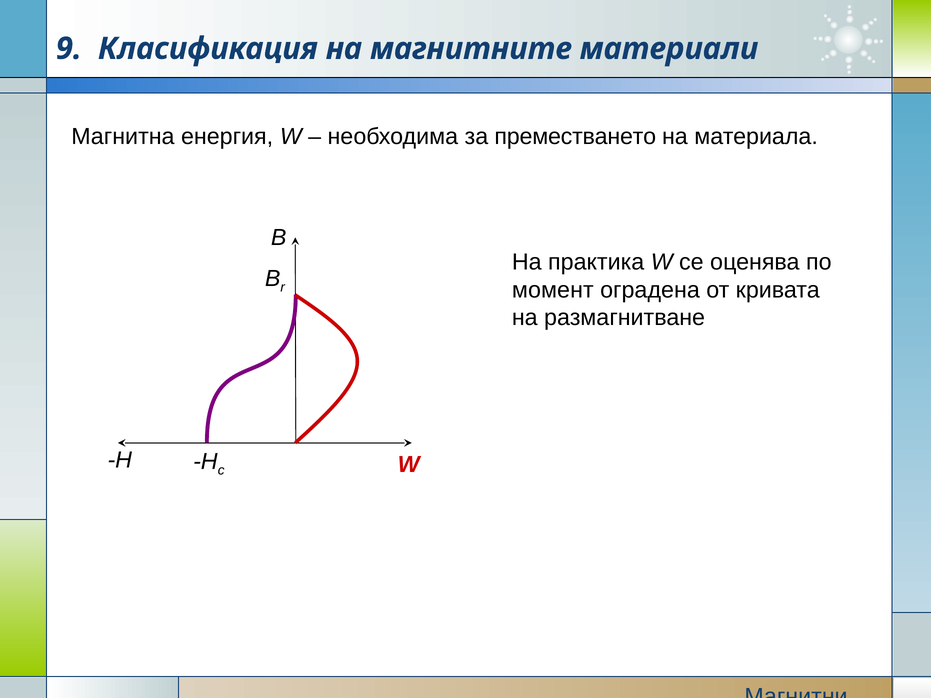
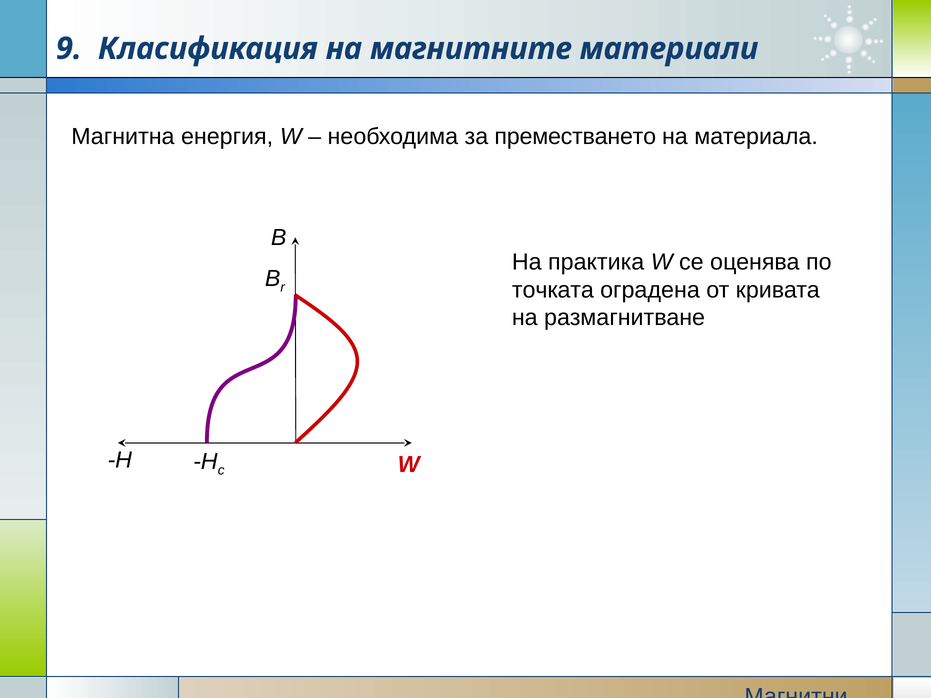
момент: момент -> точката
